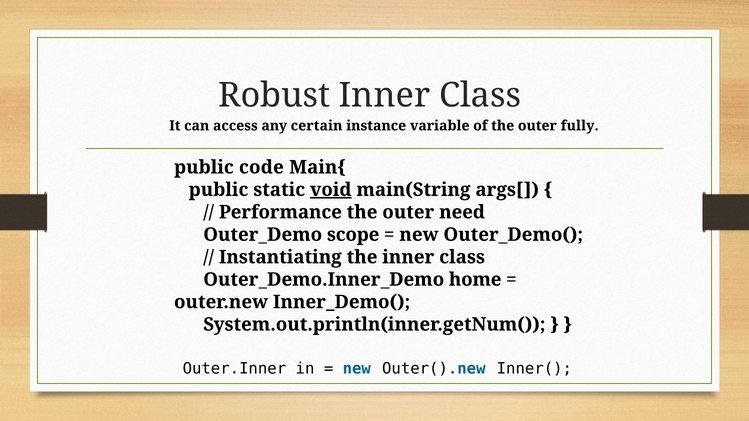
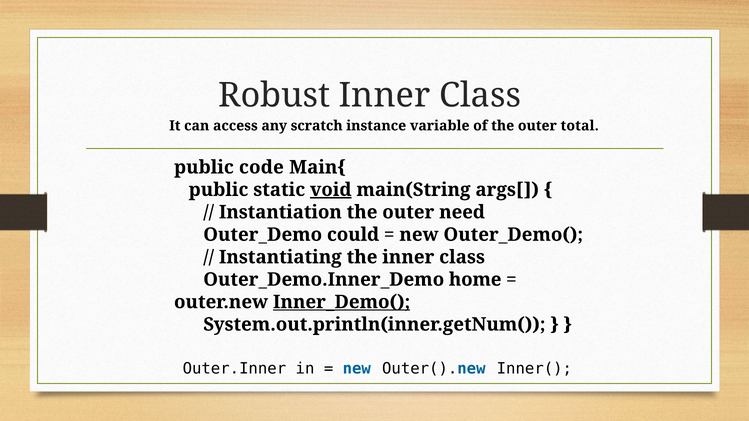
certain: certain -> scratch
fully: fully -> total
Performance: Performance -> Instantiation
scope: scope -> could
Inner_Demo( underline: none -> present
